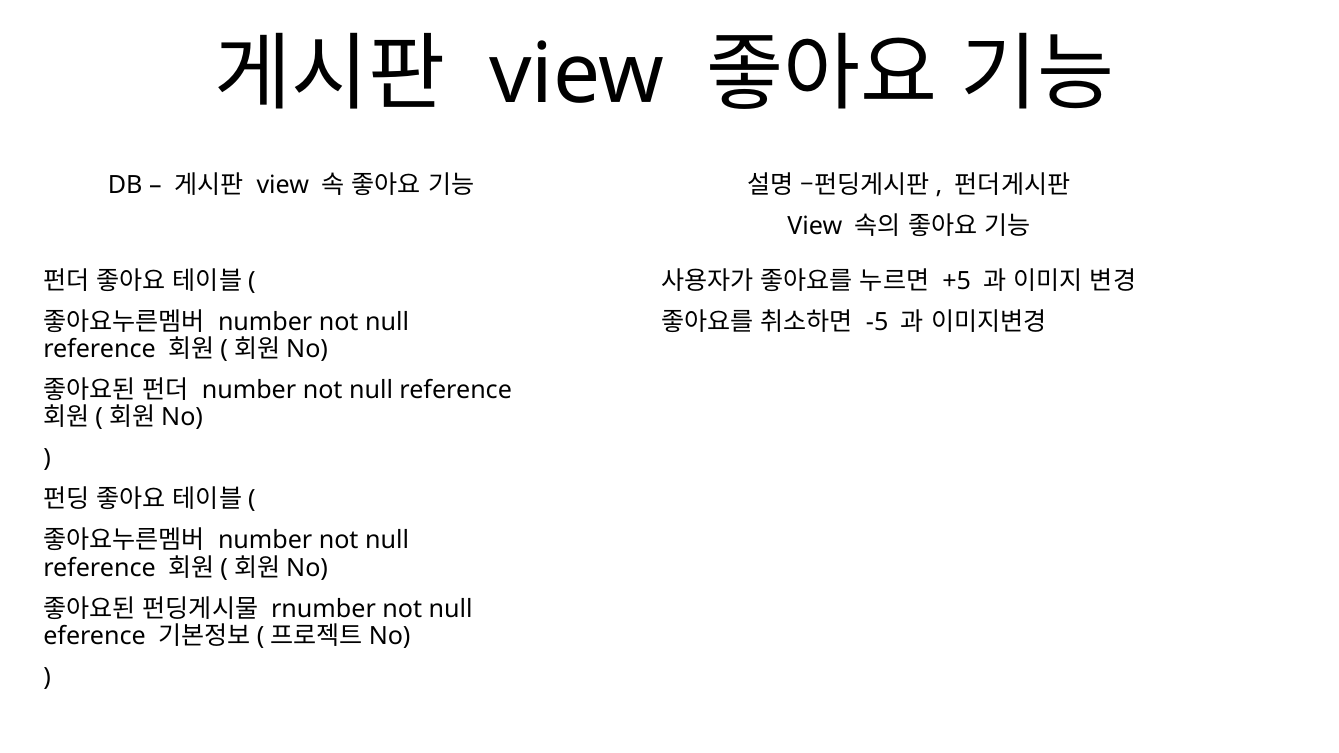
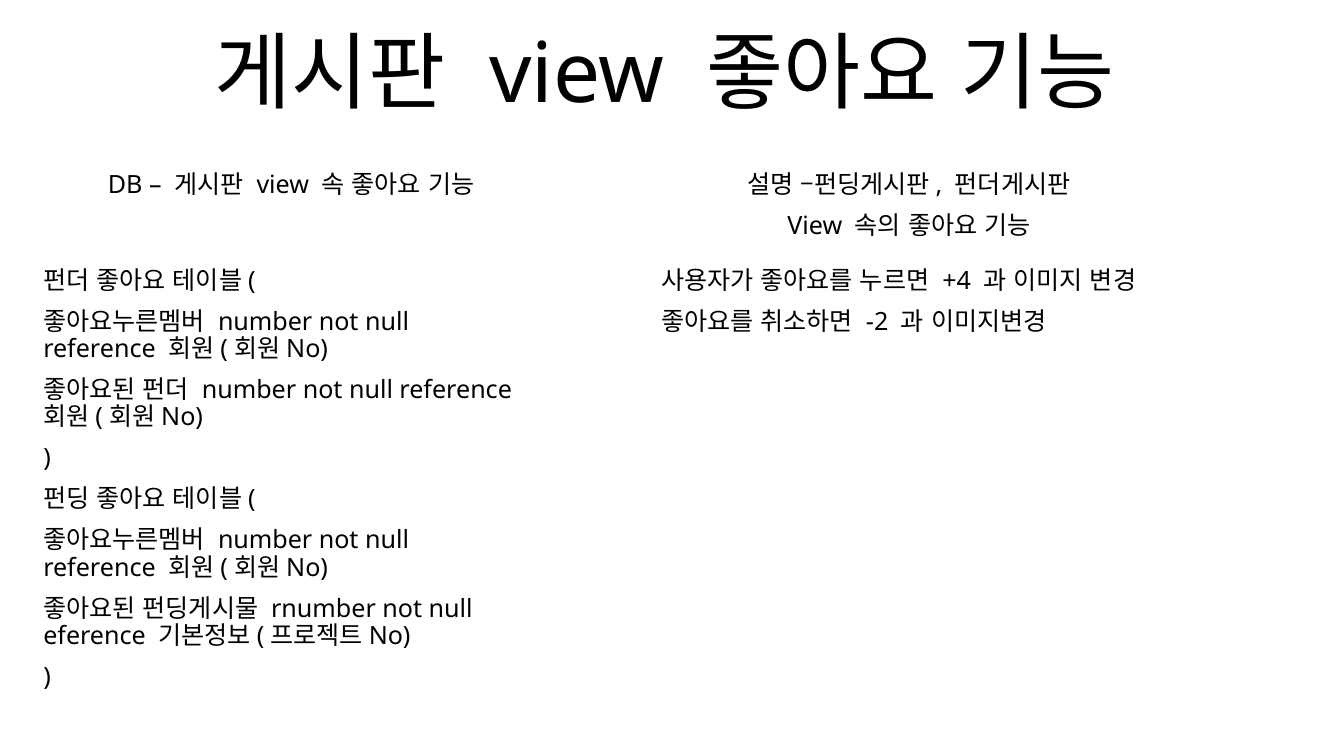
+5: +5 -> +4
-5: -5 -> -2
